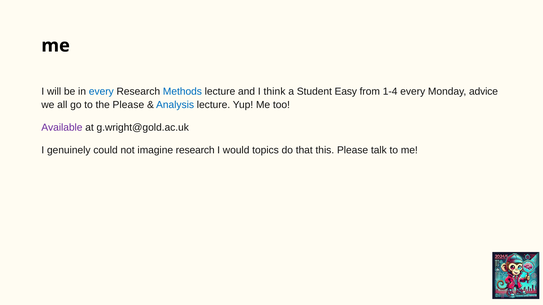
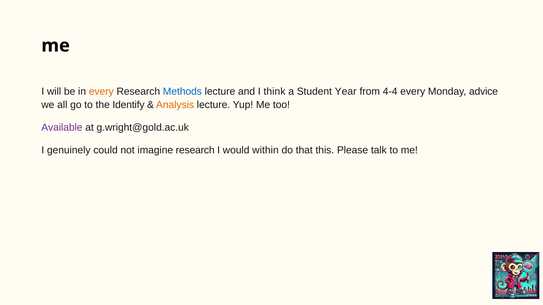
every at (101, 92) colour: blue -> orange
Easy: Easy -> Year
1-4: 1-4 -> 4-4
the Please: Please -> Identify
Analysis colour: blue -> orange
topics: topics -> within
